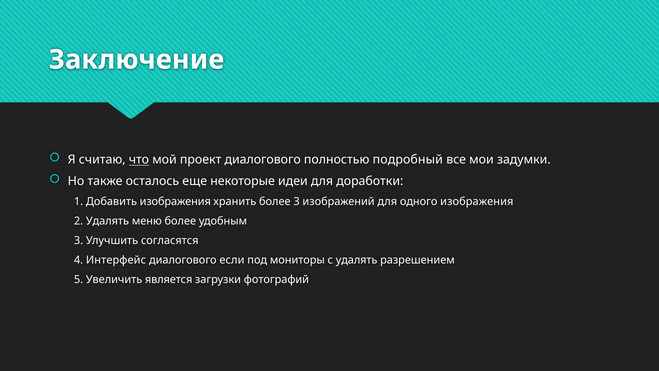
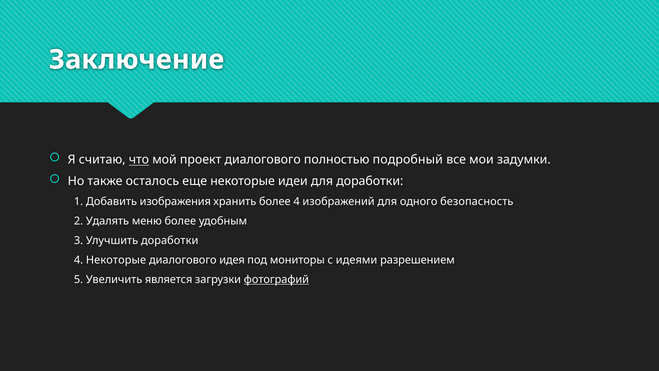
более 3: 3 -> 4
одного изображения: изображения -> безопасность
Улучшить согласятся: согласятся -> доработки
4 Интерфейс: Интерфейс -> Некоторые
если: если -> идея
с удалять: удалять -> идеями
фотографий underline: none -> present
